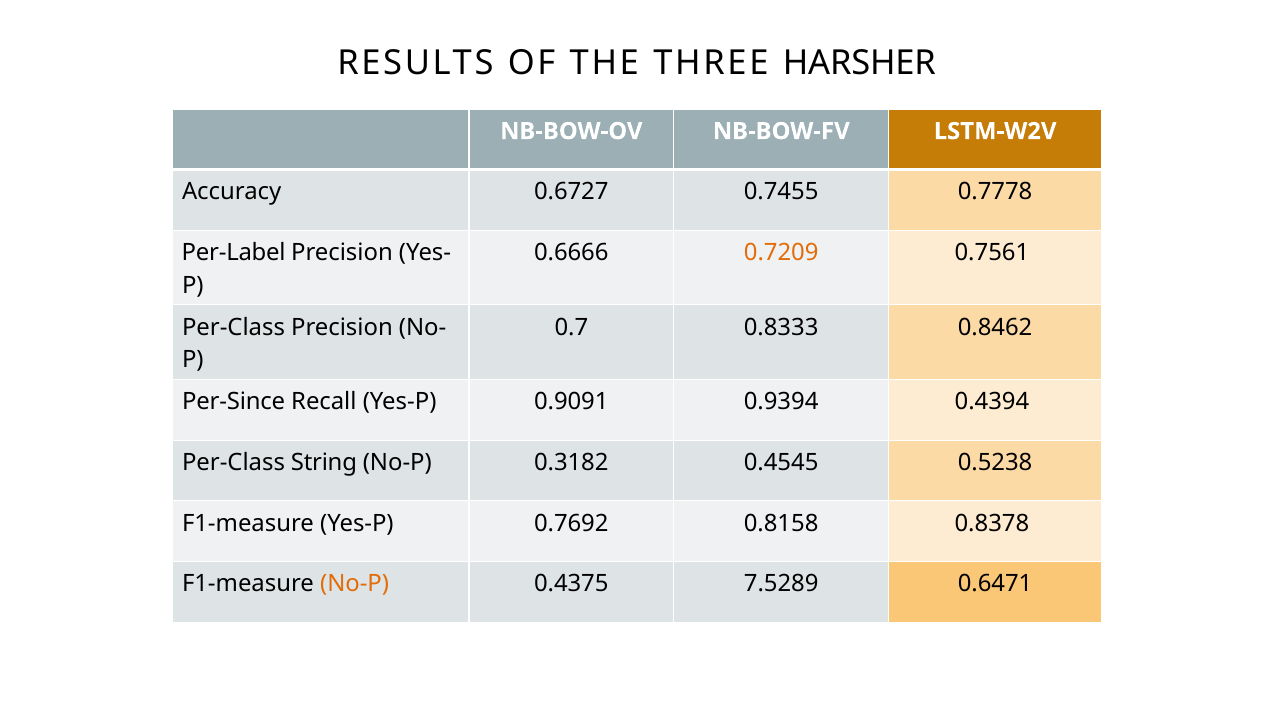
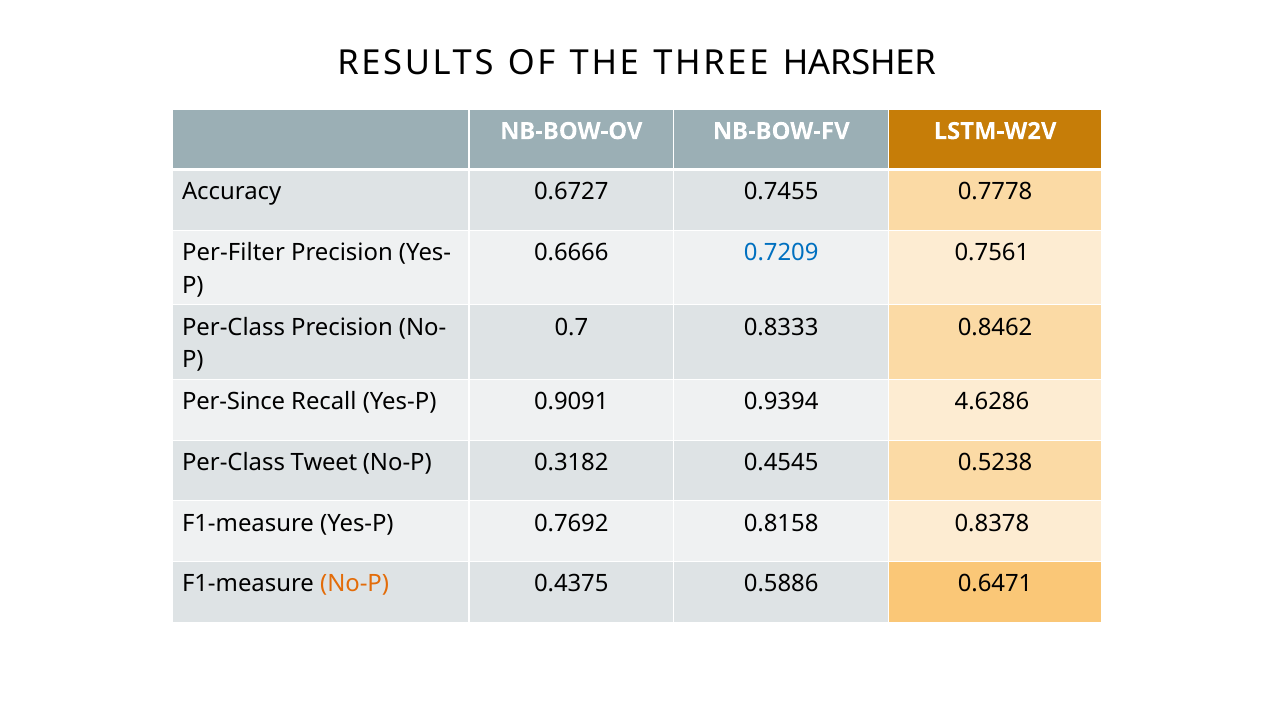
Per-Label: Per-Label -> Per-Filter
0.7209 colour: orange -> blue
0.4394: 0.4394 -> 4.6286
String: String -> Tweet
7.5289: 7.5289 -> 0.5886
